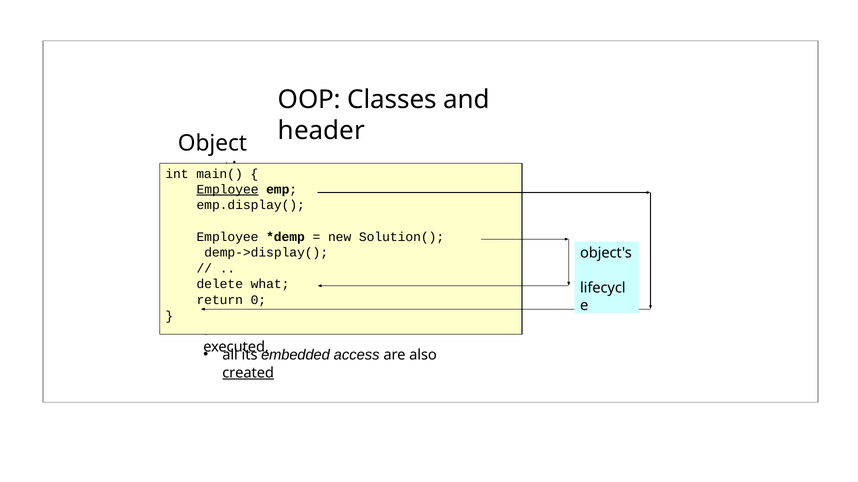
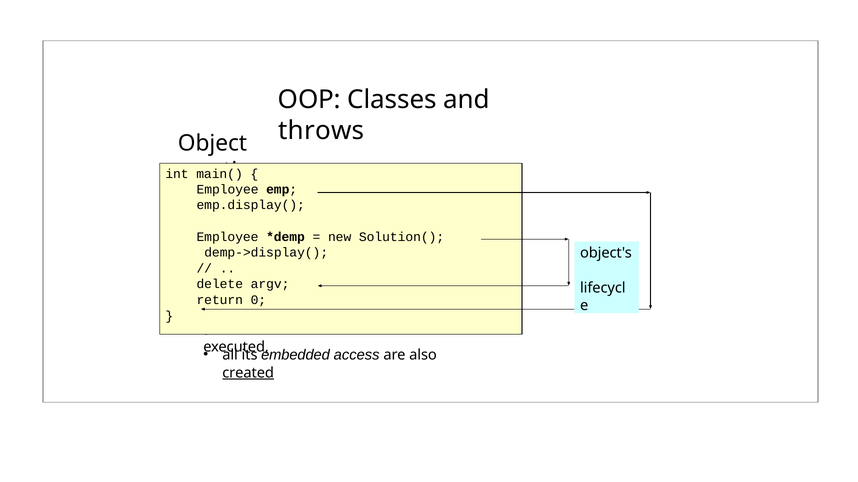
header: header -> throws
Employee at (228, 190) underline: present -> none
what: what -> argv
